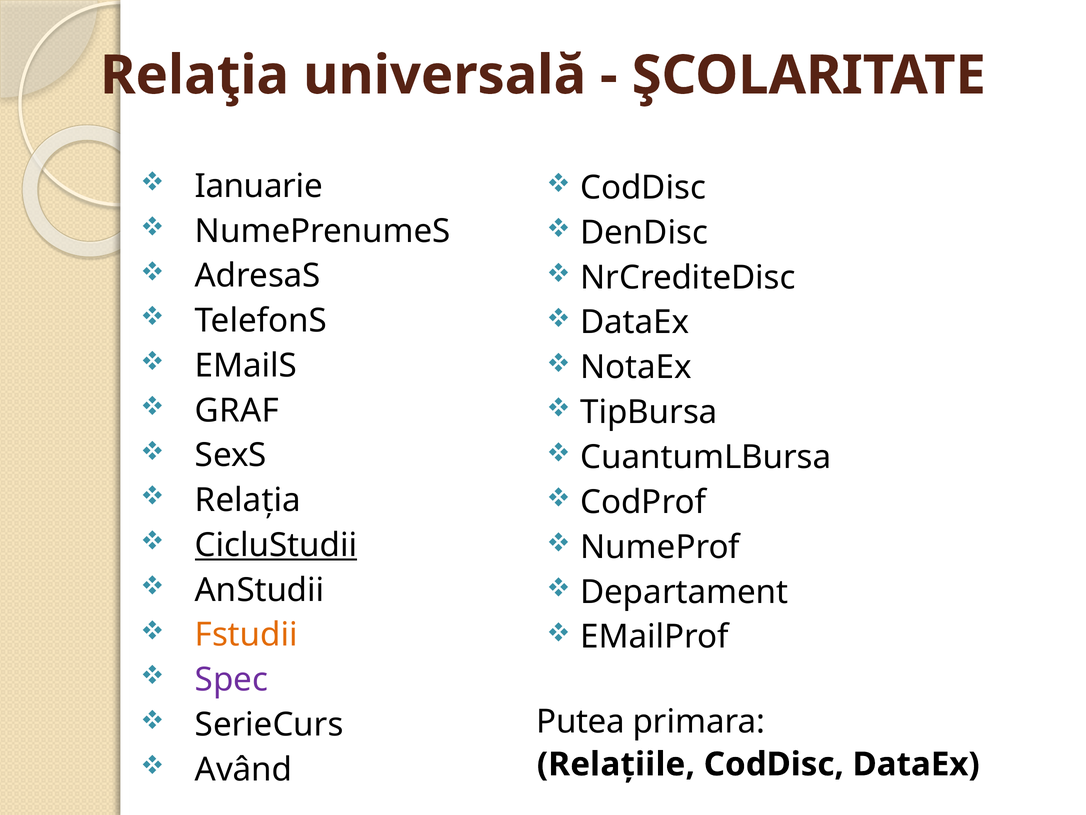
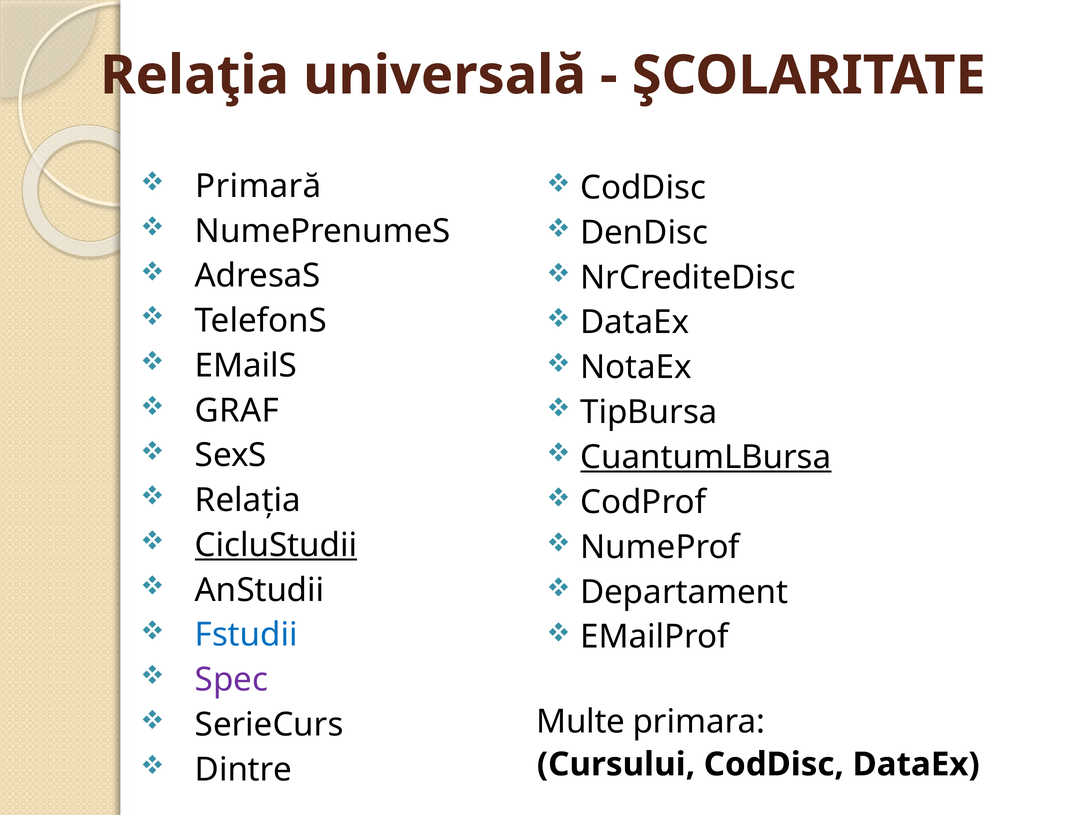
Ianuarie: Ianuarie -> Primară
CuantumLBursa underline: none -> present
Fstudii colour: orange -> blue
Putea: Putea -> Multe
Având: Având -> Dintre
Relaţiile: Relaţiile -> Cursului
